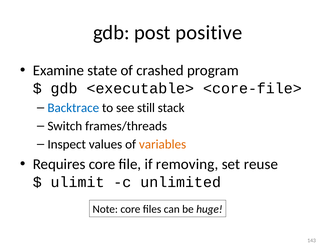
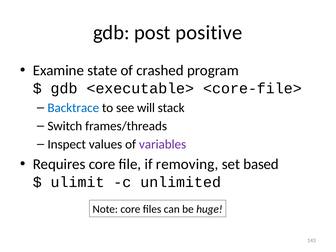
still: still -> will
variables colour: orange -> purple
reuse: reuse -> based
